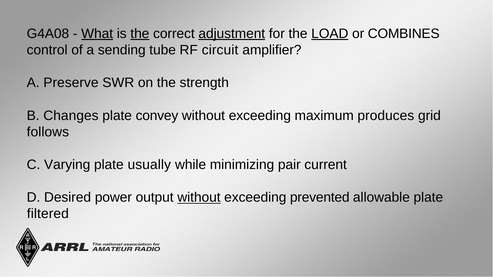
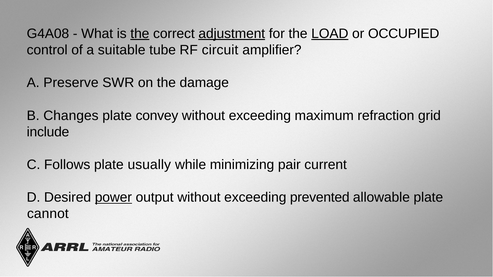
What underline: present -> none
COMBINES: COMBINES -> OCCUPIED
sending: sending -> suitable
strength: strength -> damage
produces: produces -> refraction
follows: follows -> include
Varying: Varying -> Follows
power underline: none -> present
without at (199, 198) underline: present -> none
filtered: filtered -> cannot
